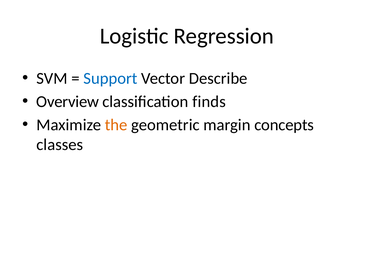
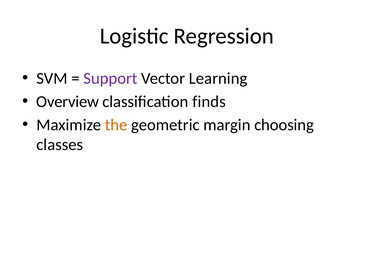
Support colour: blue -> purple
Describe: Describe -> Learning
concepts: concepts -> choosing
